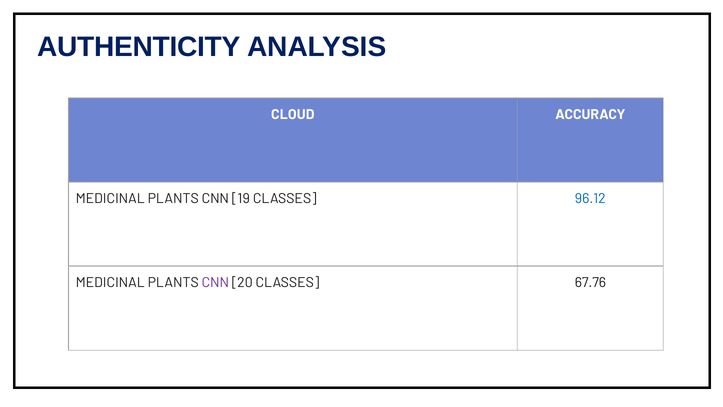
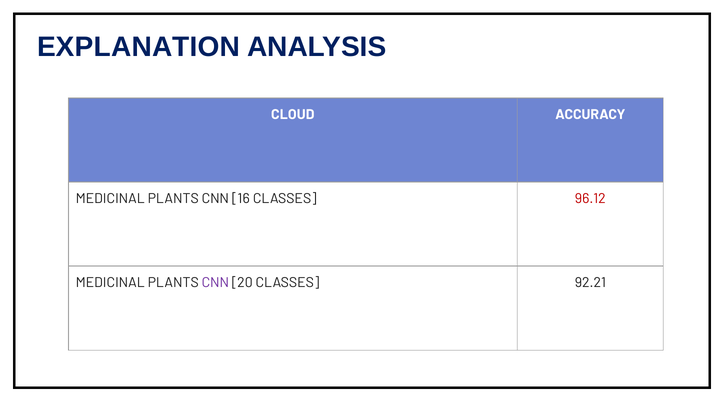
AUTHENTICITY: AUTHENTICITY -> EXPLANATION
19: 19 -> 16
96.12 colour: blue -> red
67.76: 67.76 -> 92.21
